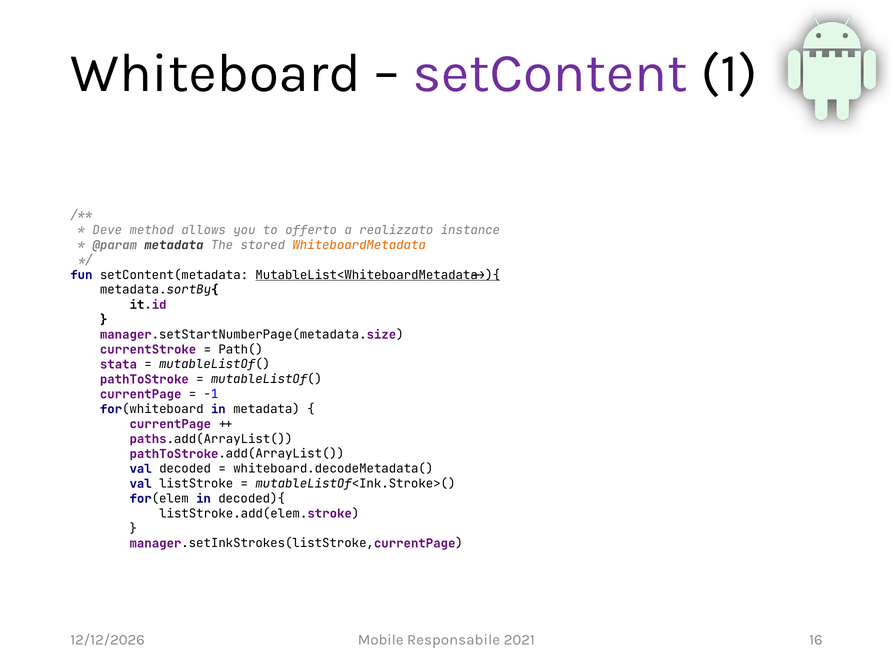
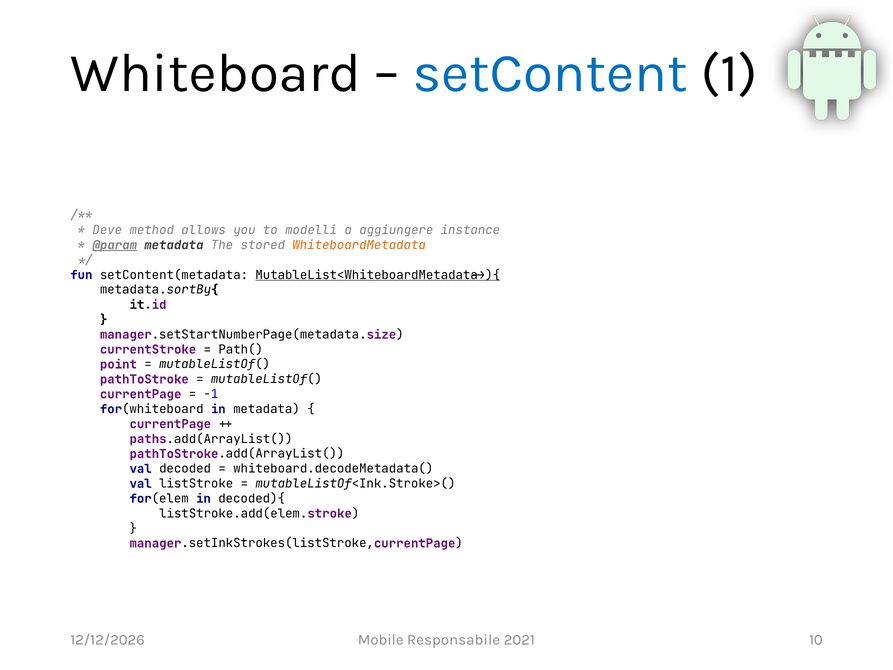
setContent colour: purple -> blue
offerto: offerto -> modelli
realizzato: realizzato -> aggiungere
@param underline: none -> present
stata: stata -> point
16: 16 -> 10
